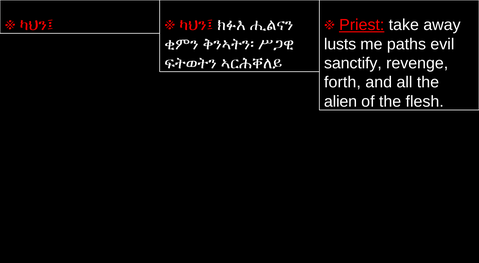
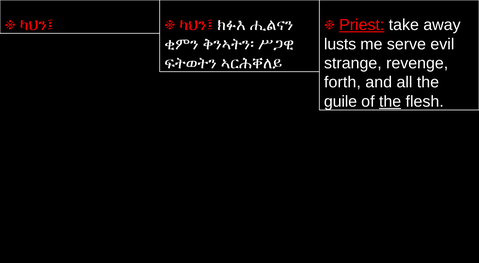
paths: paths -> serve
sanctify: sanctify -> strange
alien: alien -> guile
the at (390, 102) underline: none -> present
